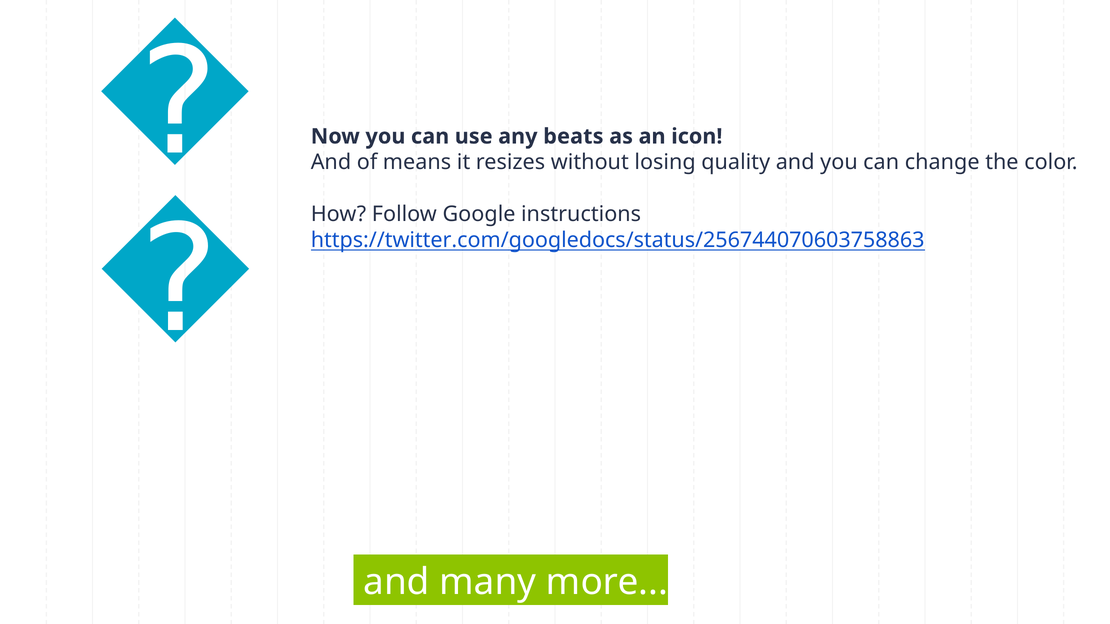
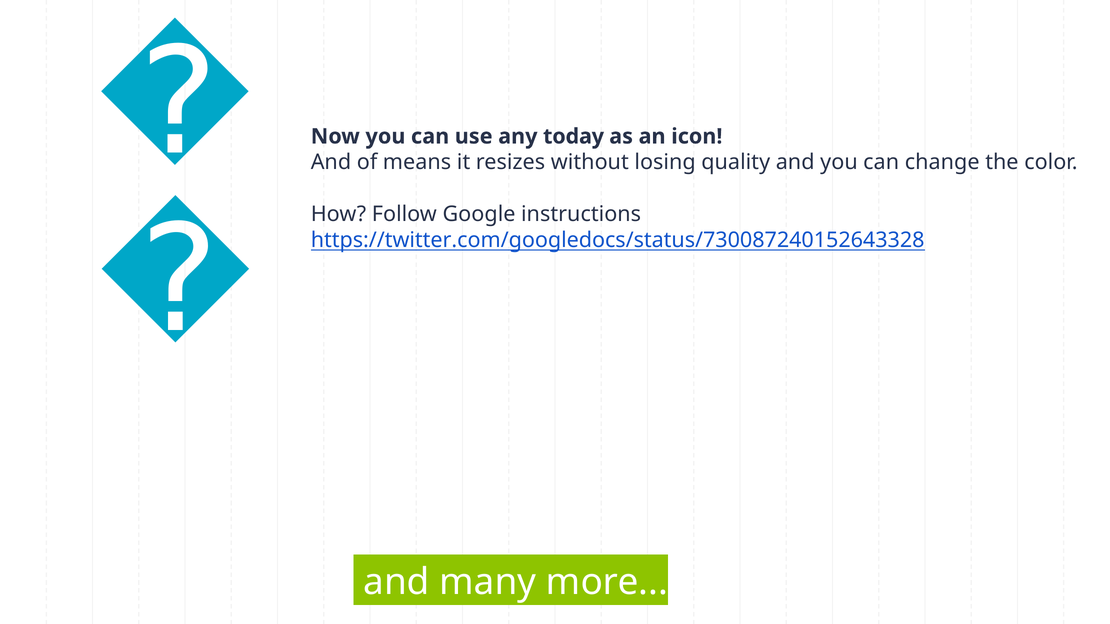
beats: beats -> today
https://twitter.com/googledocs/status/256744070603758863: https://twitter.com/googledocs/status/256744070603758863 -> https://twitter.com/googledocs/status/730087240152643328
